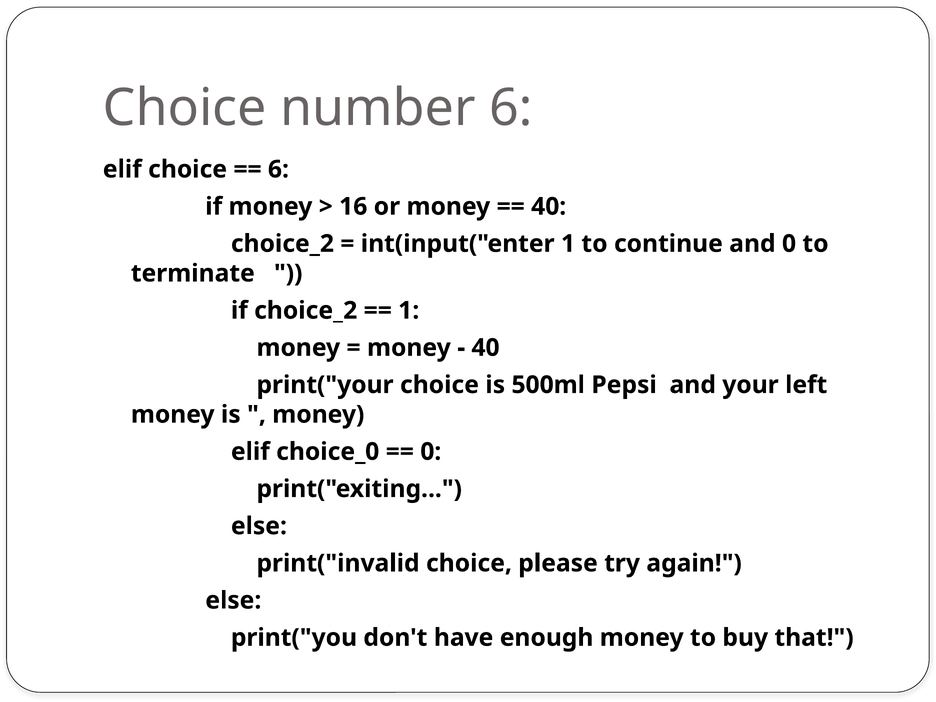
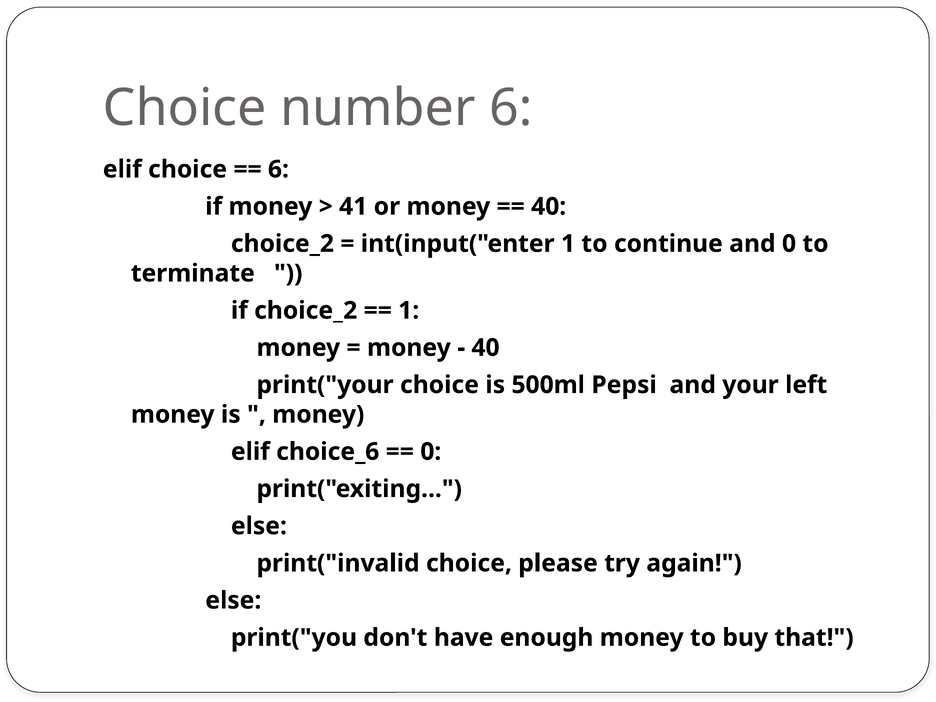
16: 16 -> 41
choice_0: choice_0 -> choice_6
